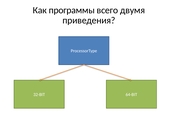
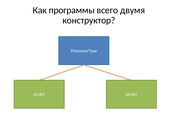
приведения: приведения -> конструктор
